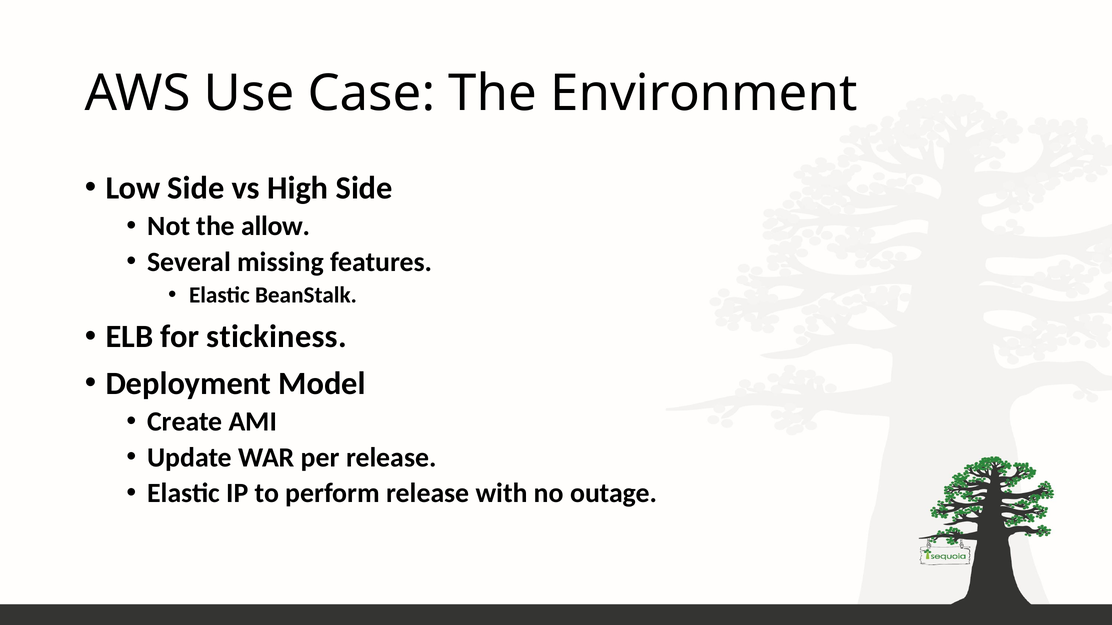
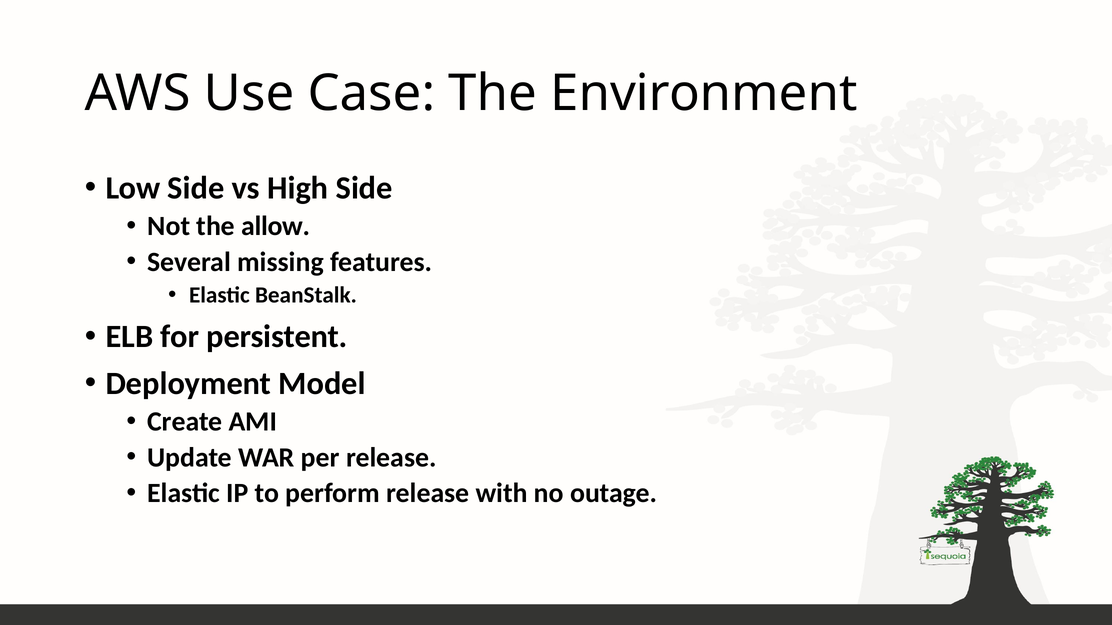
stickiness: stickiness -> persistent
